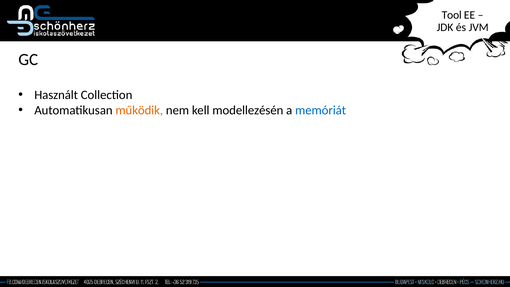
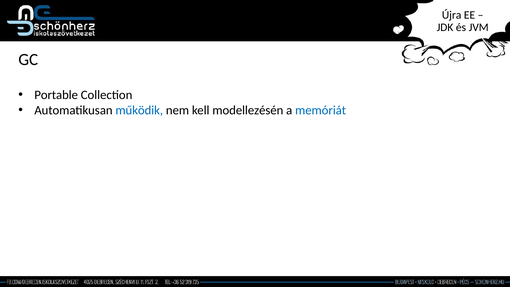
Tool: Tool -> Újra
Használt: Használt -> Portable
működik colour: orange -> blue
